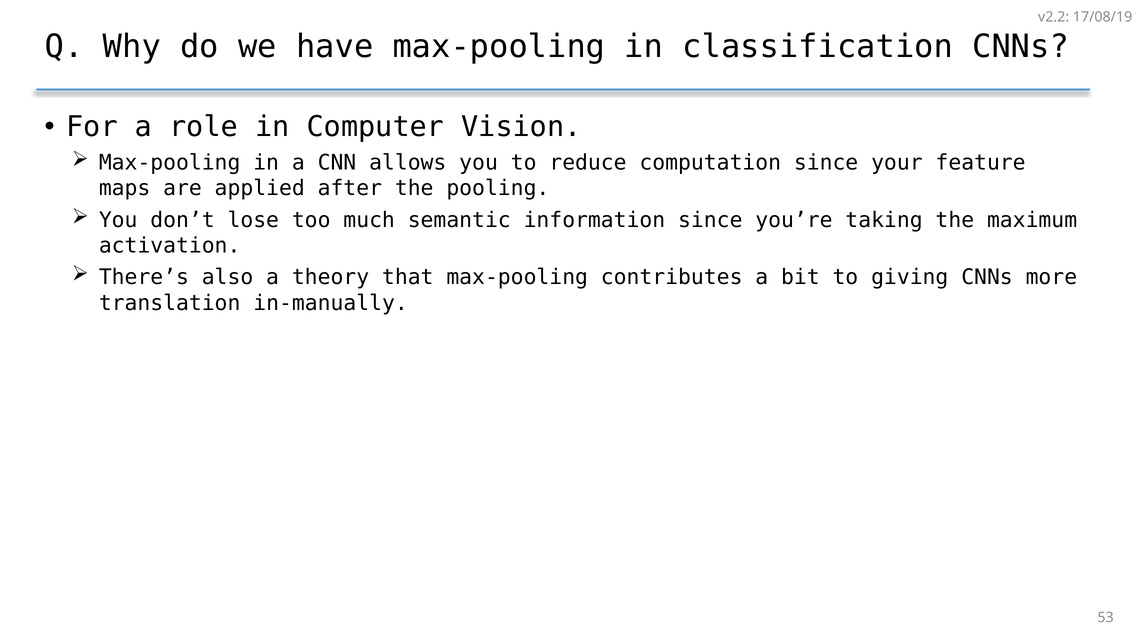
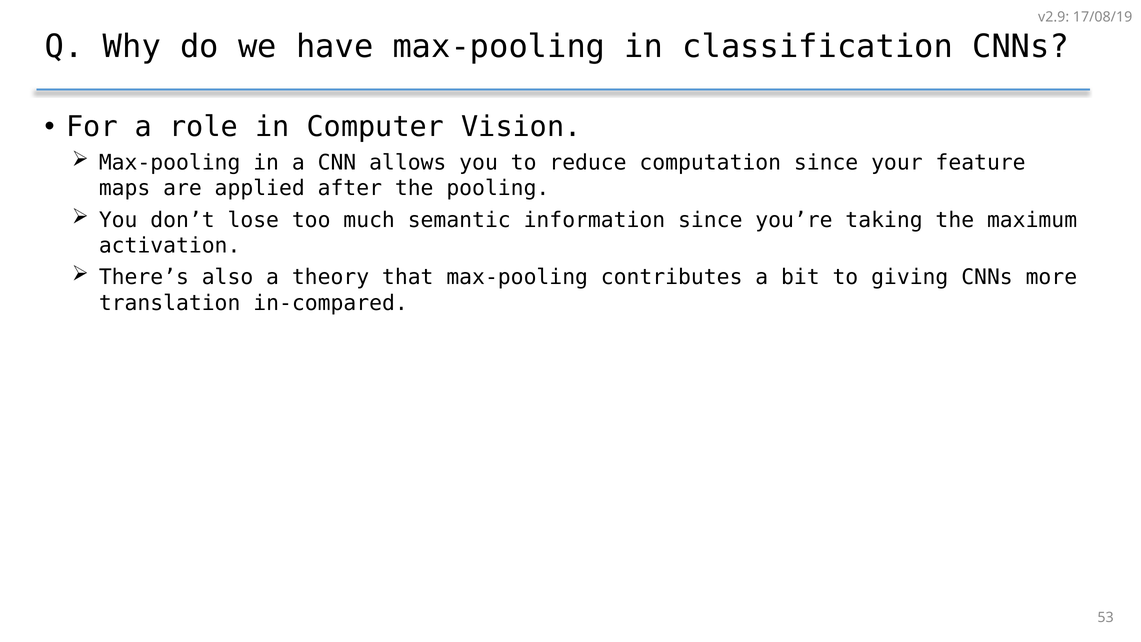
v2.2: v2.2 -> v2.9
in-manually: in-manually -> in-compared
